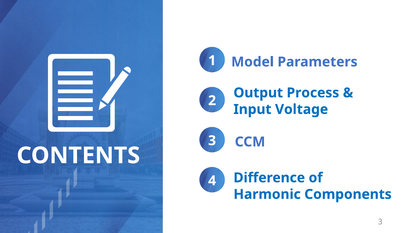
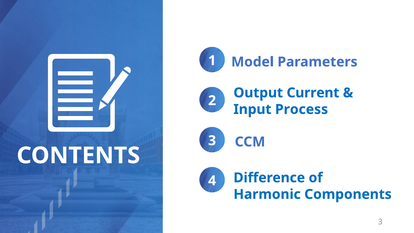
Process: Process -> Current
Voltage: Voltage -> Process
